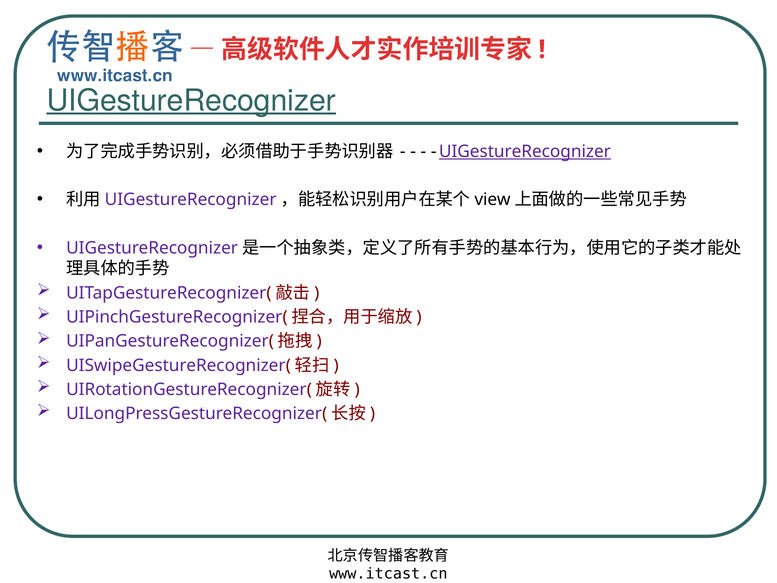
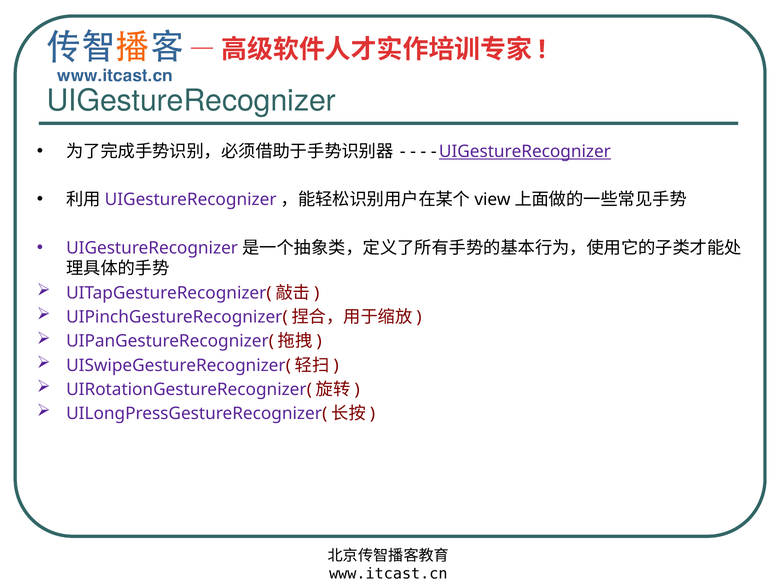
UIGestureRecognizer at (191, 101) underline: present -> none
